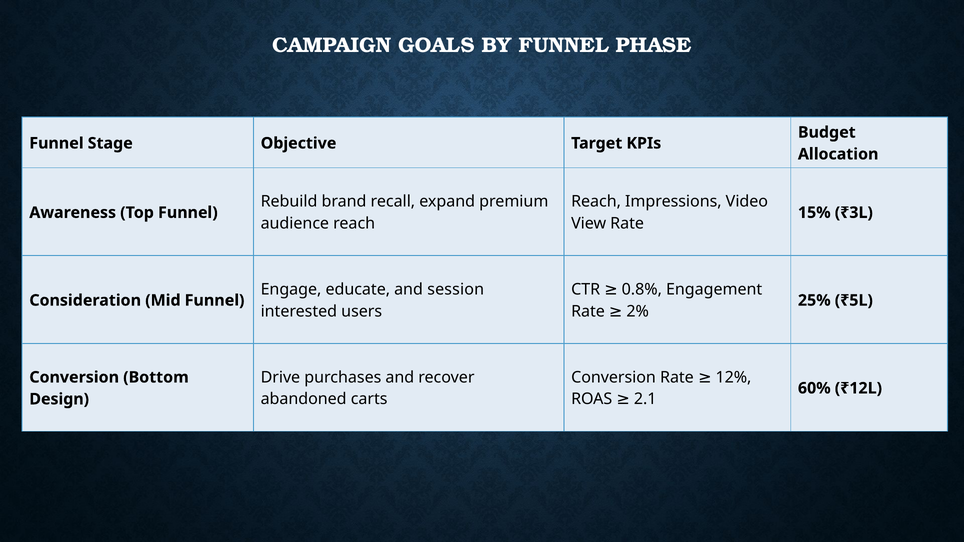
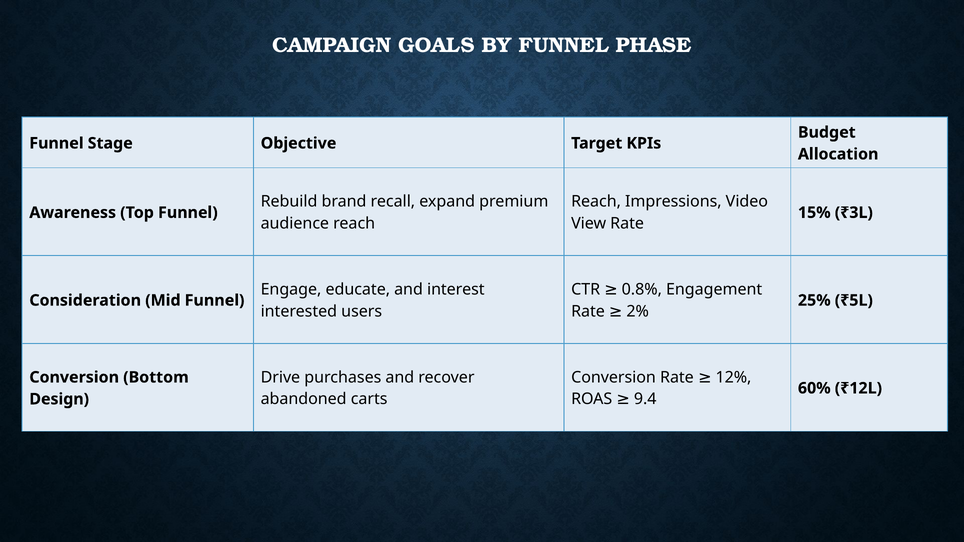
session: session -> interest
2.1: 2.1 -> 9.4
